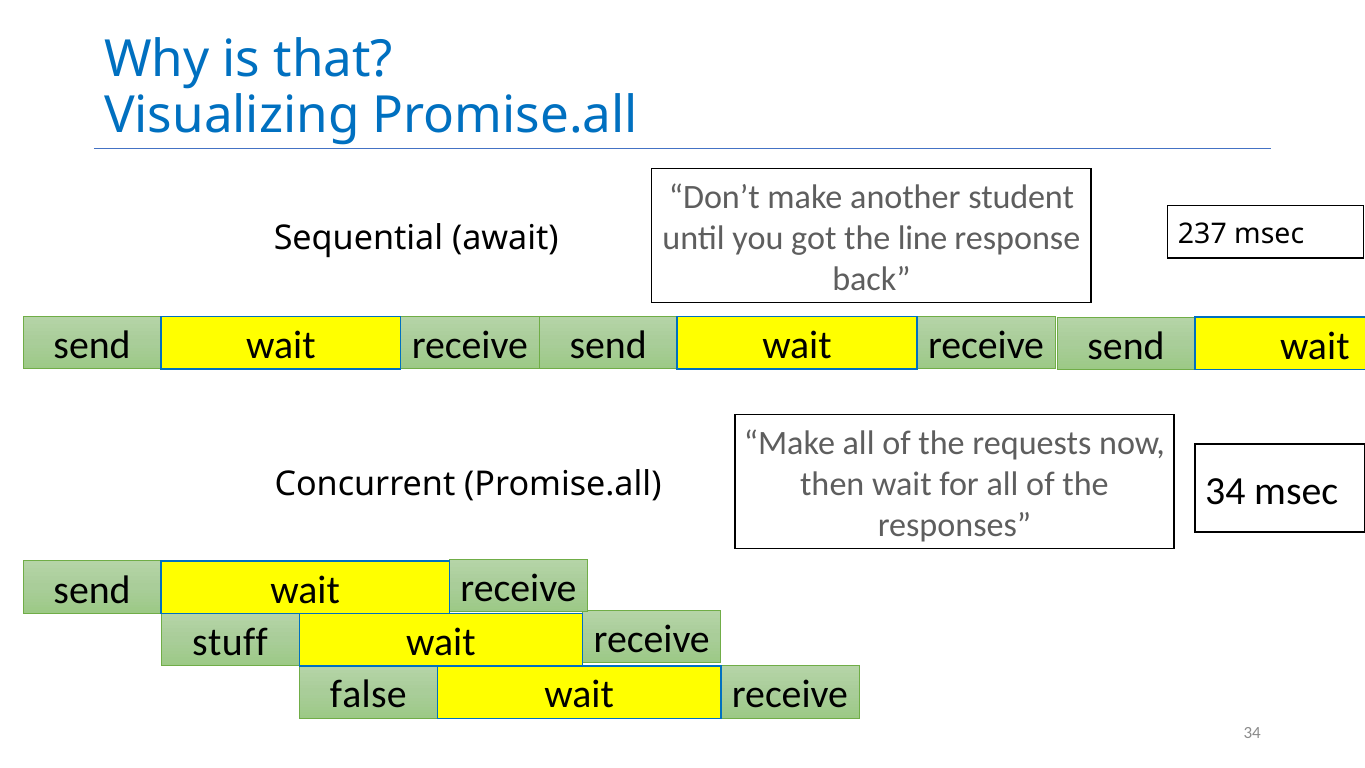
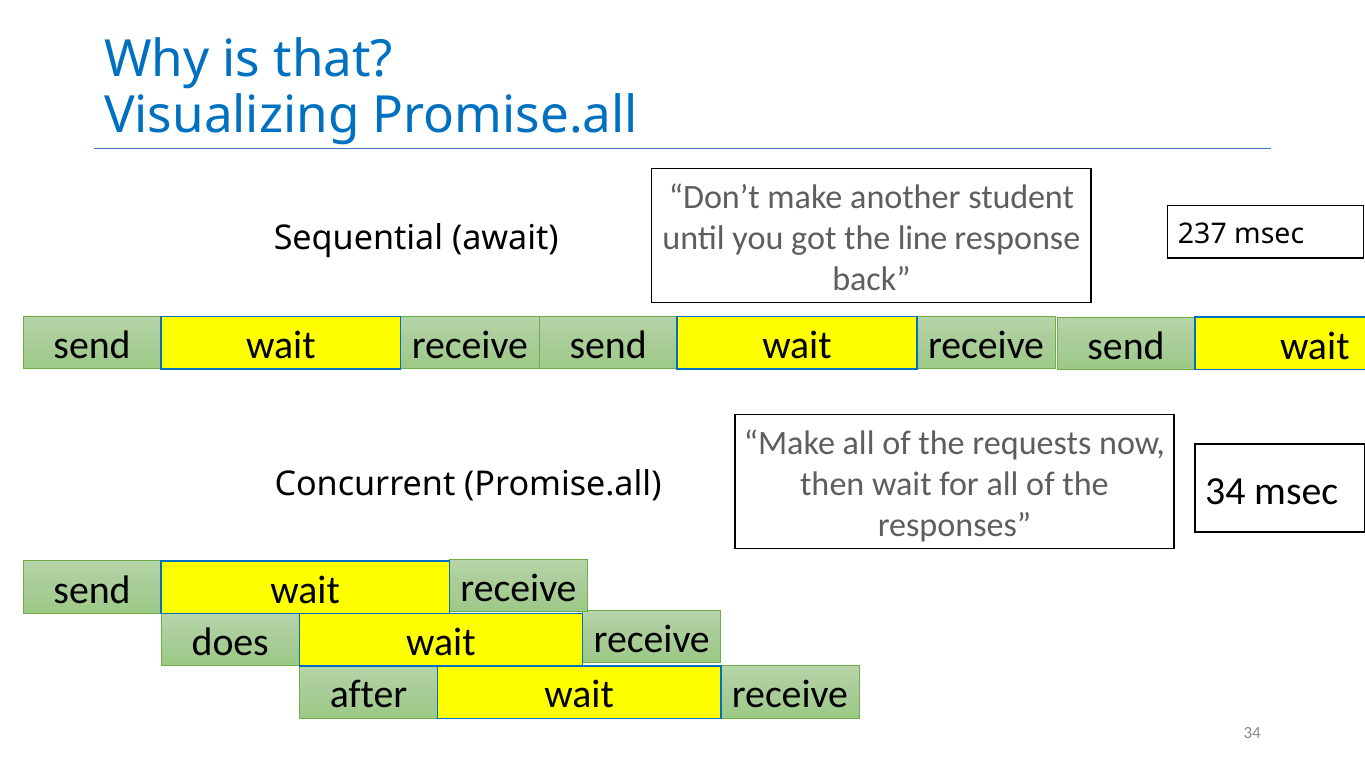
stuff: stuff -> does
false: false -> after
